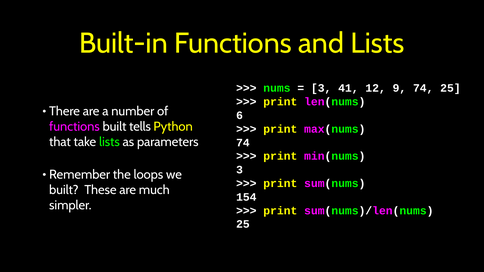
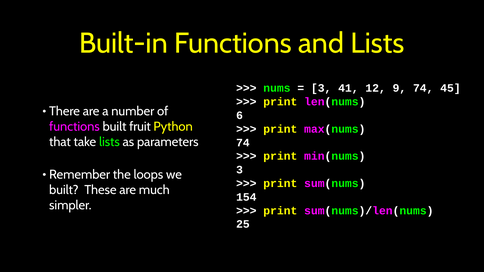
74 25: 25 -> 45
tells: tells -> fruit
